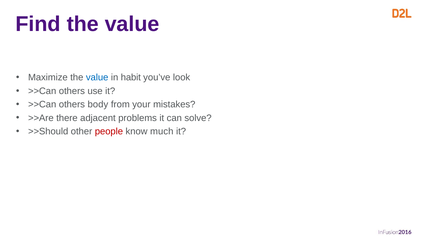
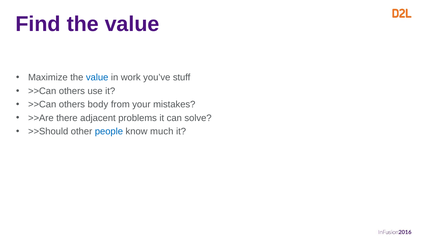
habit: habit -> work
look: look -> stuff
people colour: red -> blue
